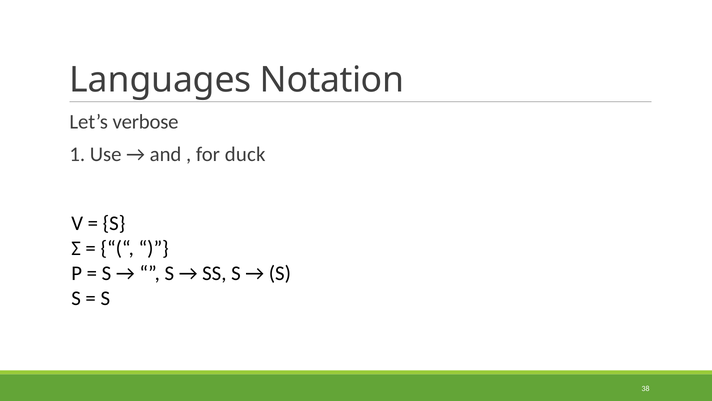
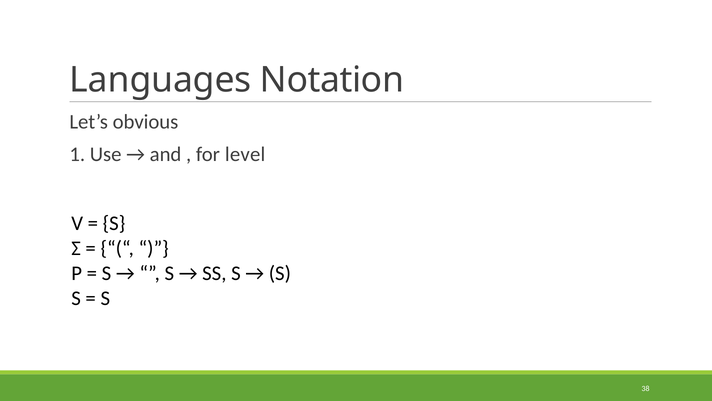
verbose: verbose -> obvious
duck: duck -> level
